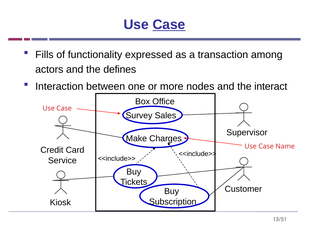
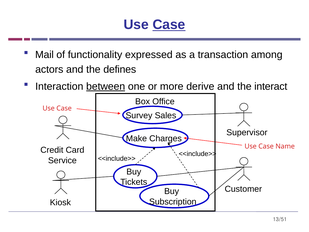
Fills: Fills -> Mail
between underline: none -> present
nodes: nodes -> derive
